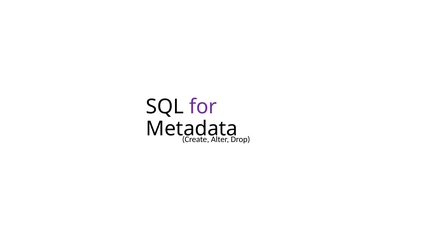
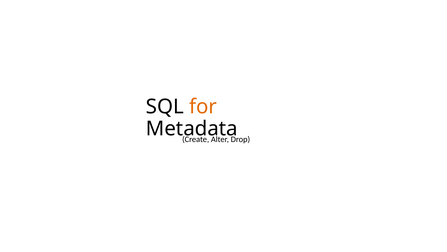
for colour: purple -> orange
